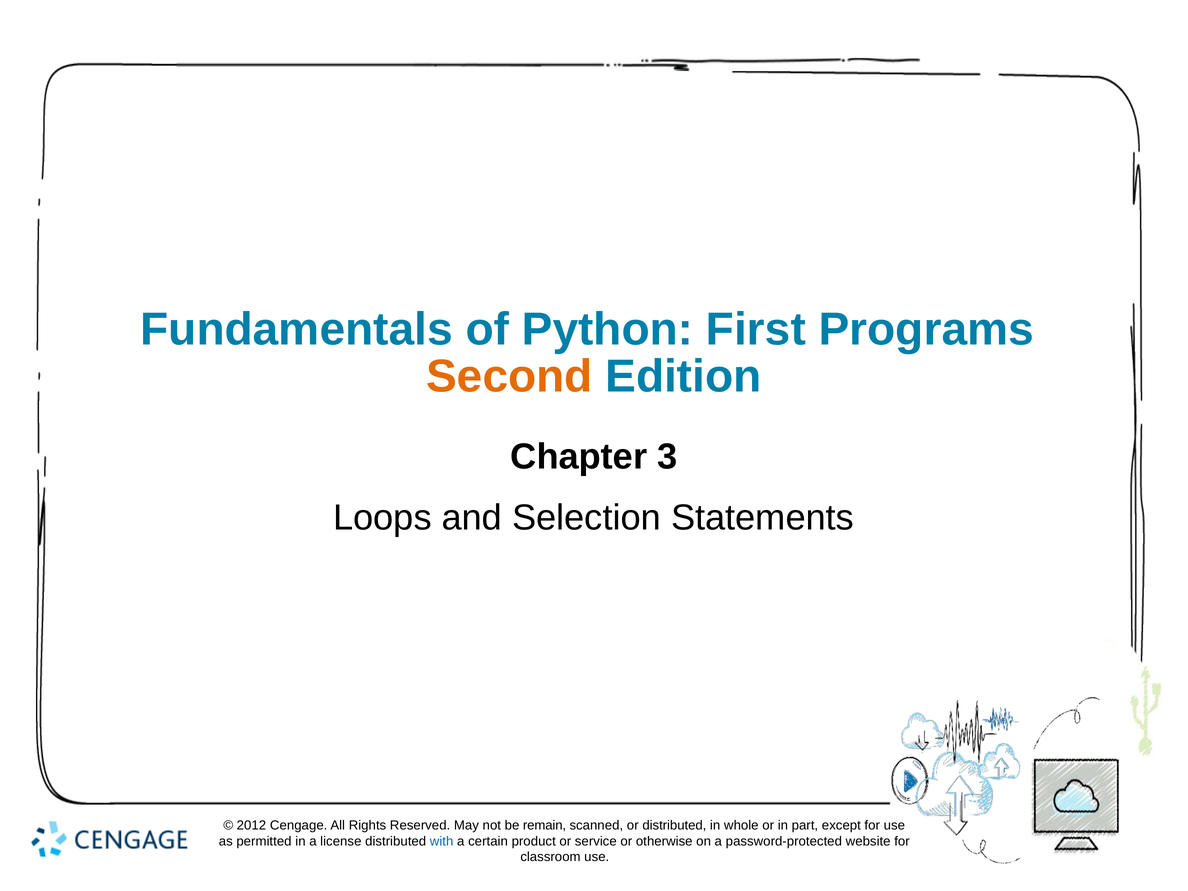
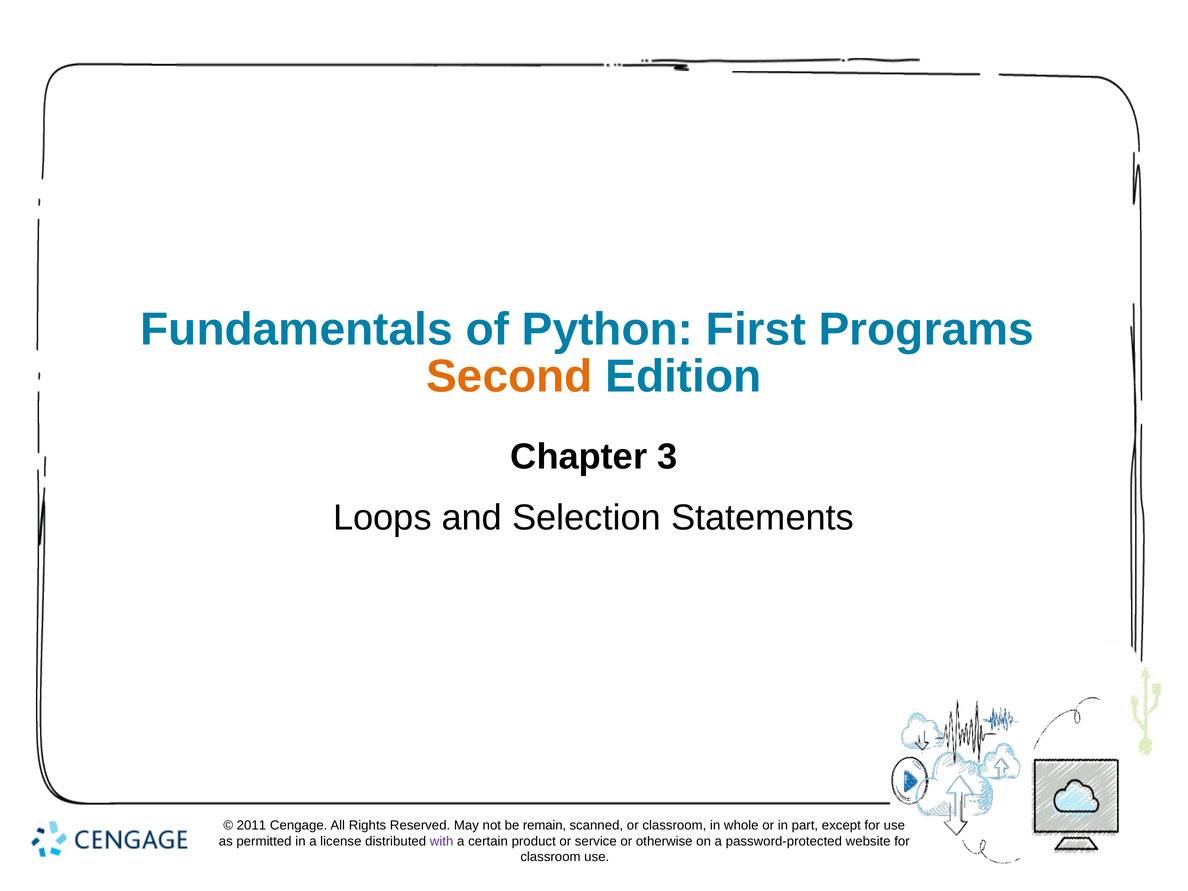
2012: 2012 -> 2011
or distributed: distributed -> classroom
with colour: blue -> purple
